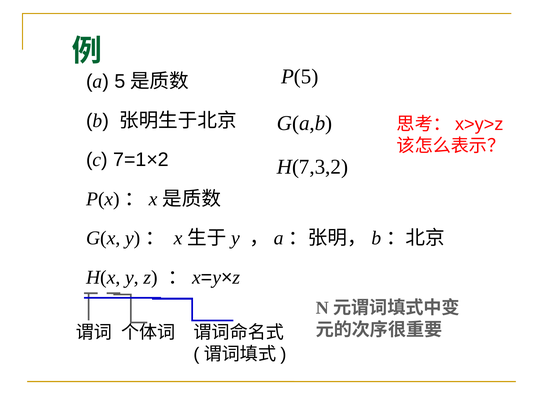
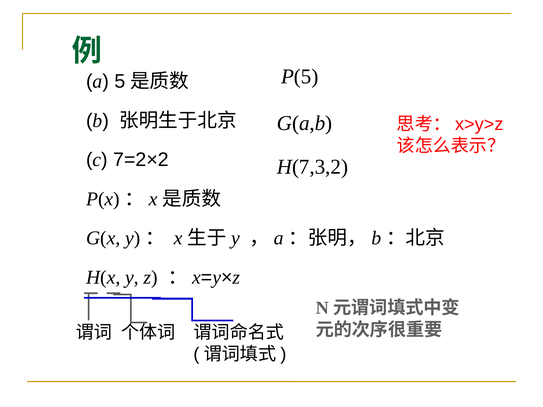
7=1×2: 7=1×2 -> 7=2×2
